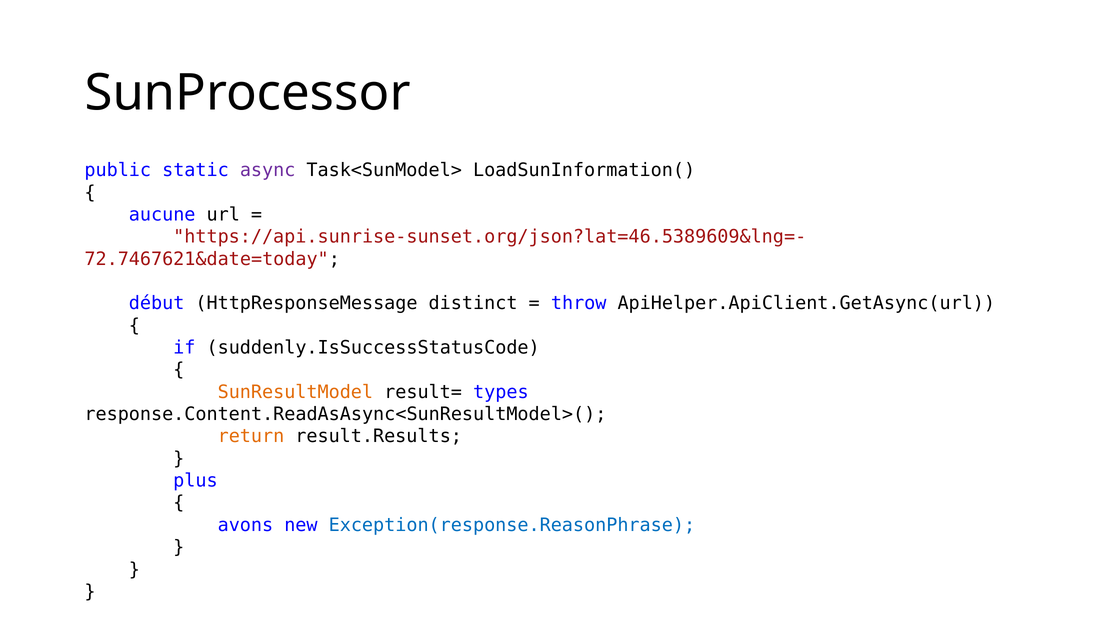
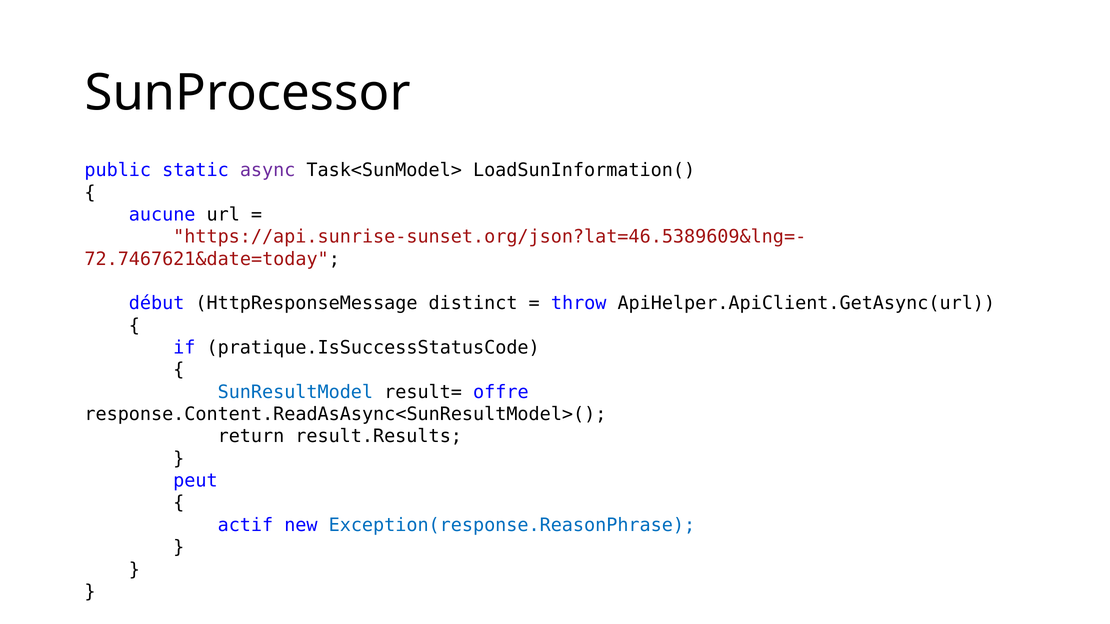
suddenly.IsSuccessStatusCode: suddenly.IsSuccessStatusCode -> pratique.IsSuccessStatusCode
SunResultModel colour: orange -> blue
types: types -> offre
return colour: orange -> black
plus: plus -> peut
avons: avons -> actif
